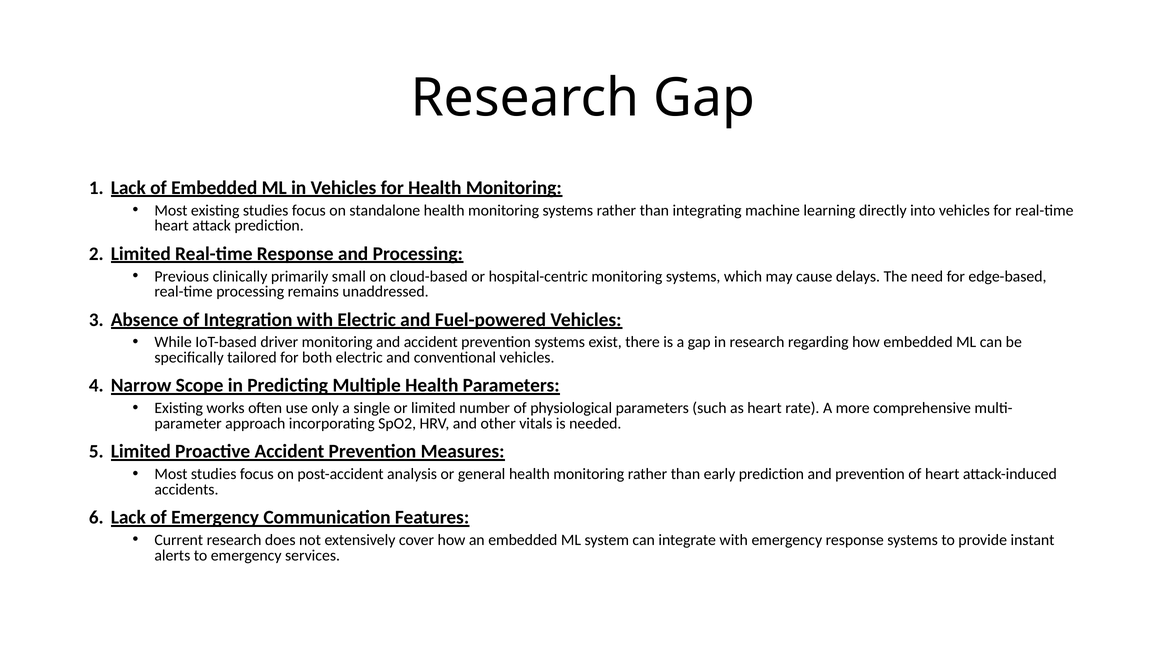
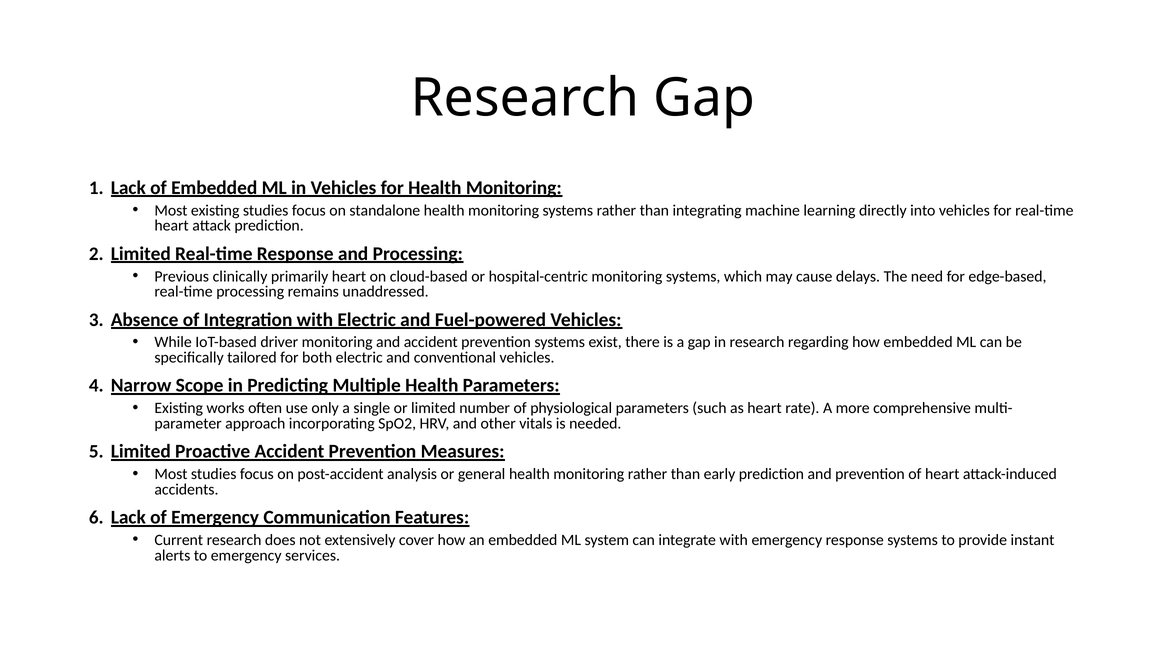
primarily small: small -> heart
